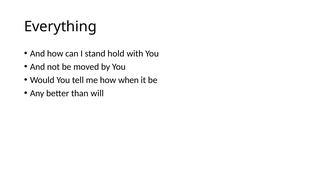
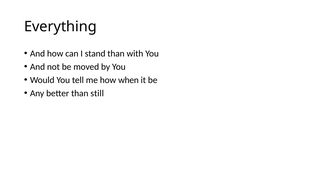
stand hold: hold -> than
will: will -> still
